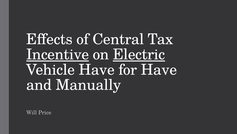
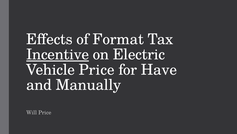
Central: Central -> Format
Electric underline: present -> none
Vehicle Have: Have -> Price
